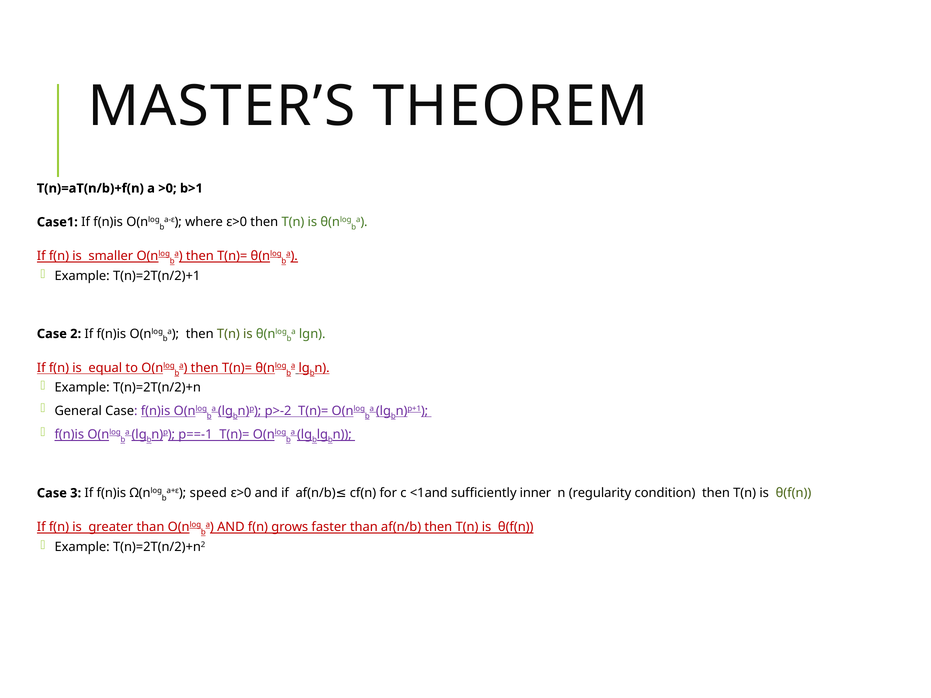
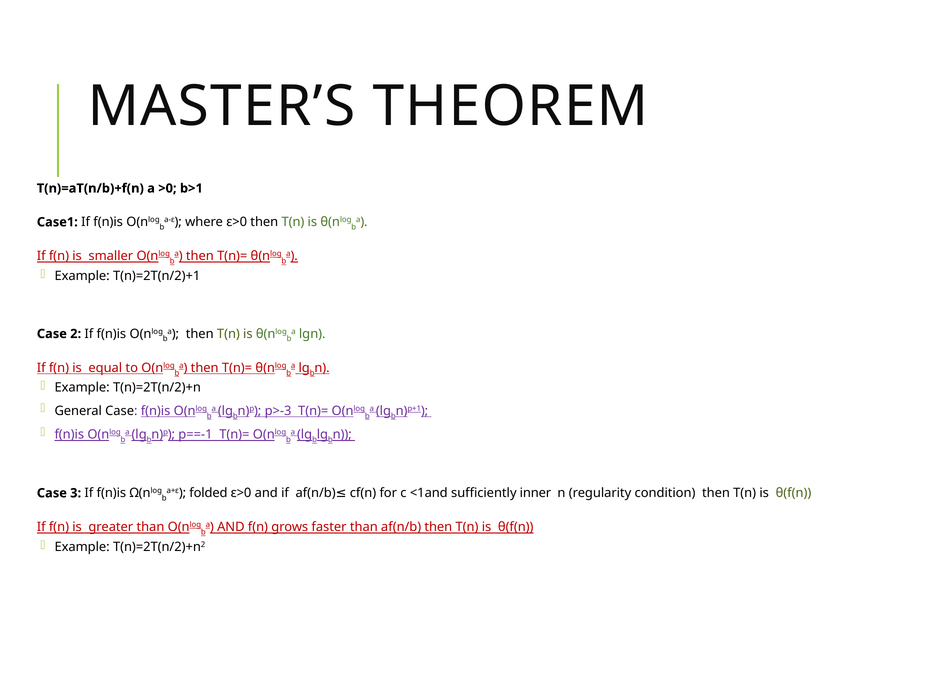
p>-2: p>-2 -> p>-3
speed: speed -> folded
